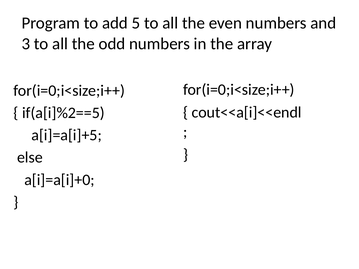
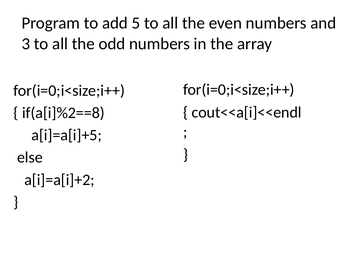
if(a[i]%2==5: if(a[i]%2==5 -> if(a[i]%2==8
a[i]=a[i]+0: a[i]=a[i]+0 -> a[i]=a[i]+2
